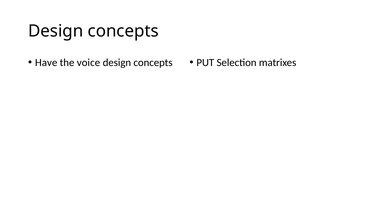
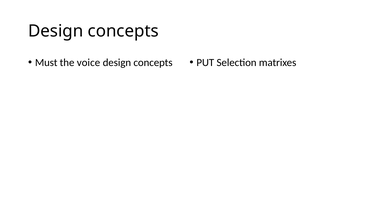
Have: Have -> Must
